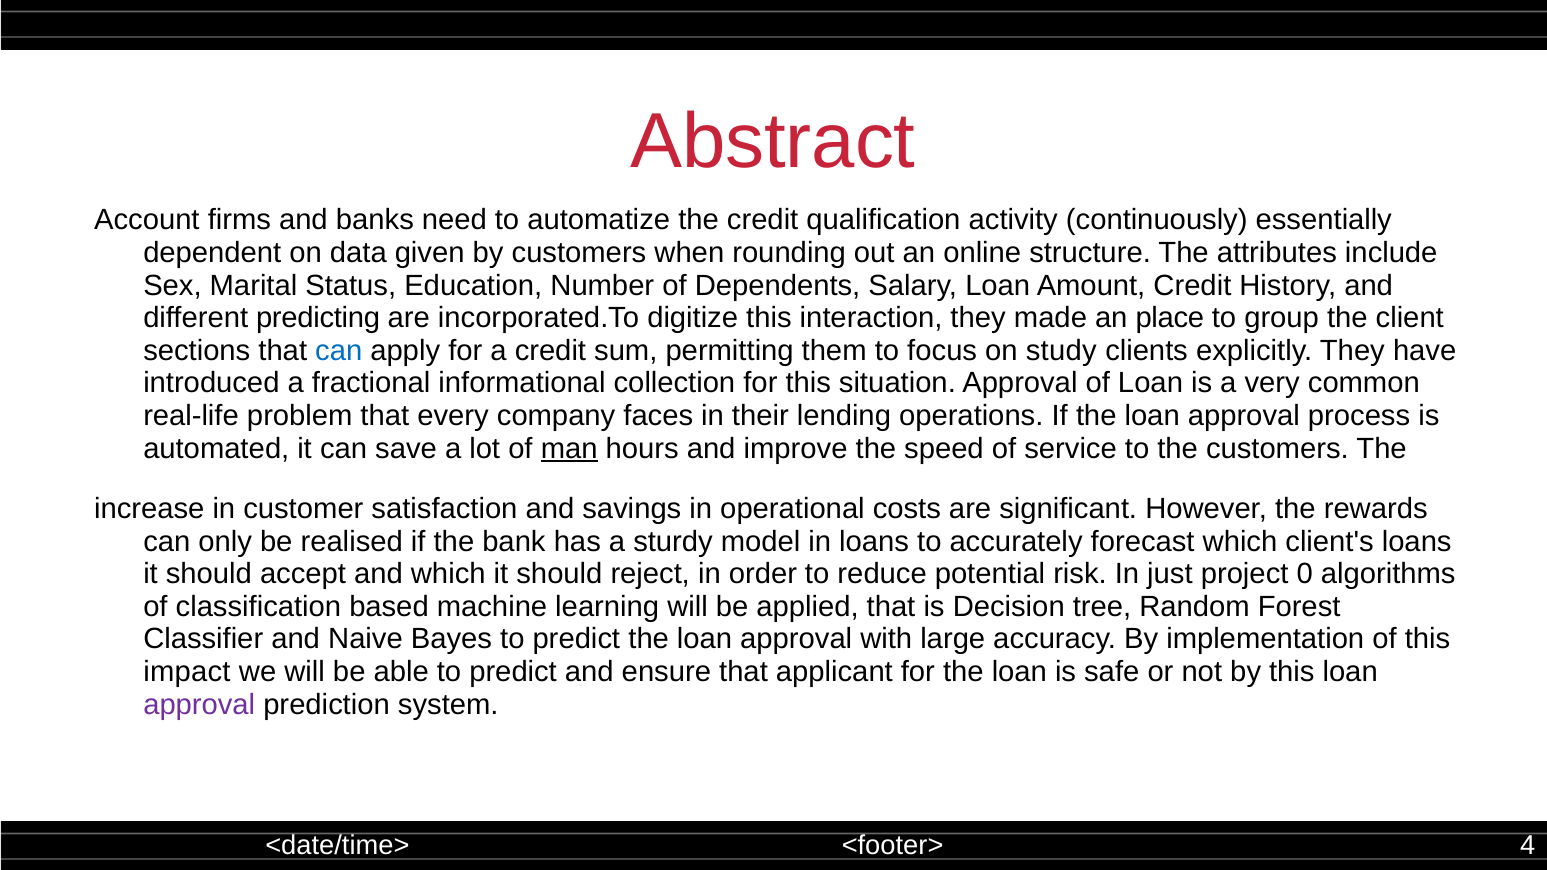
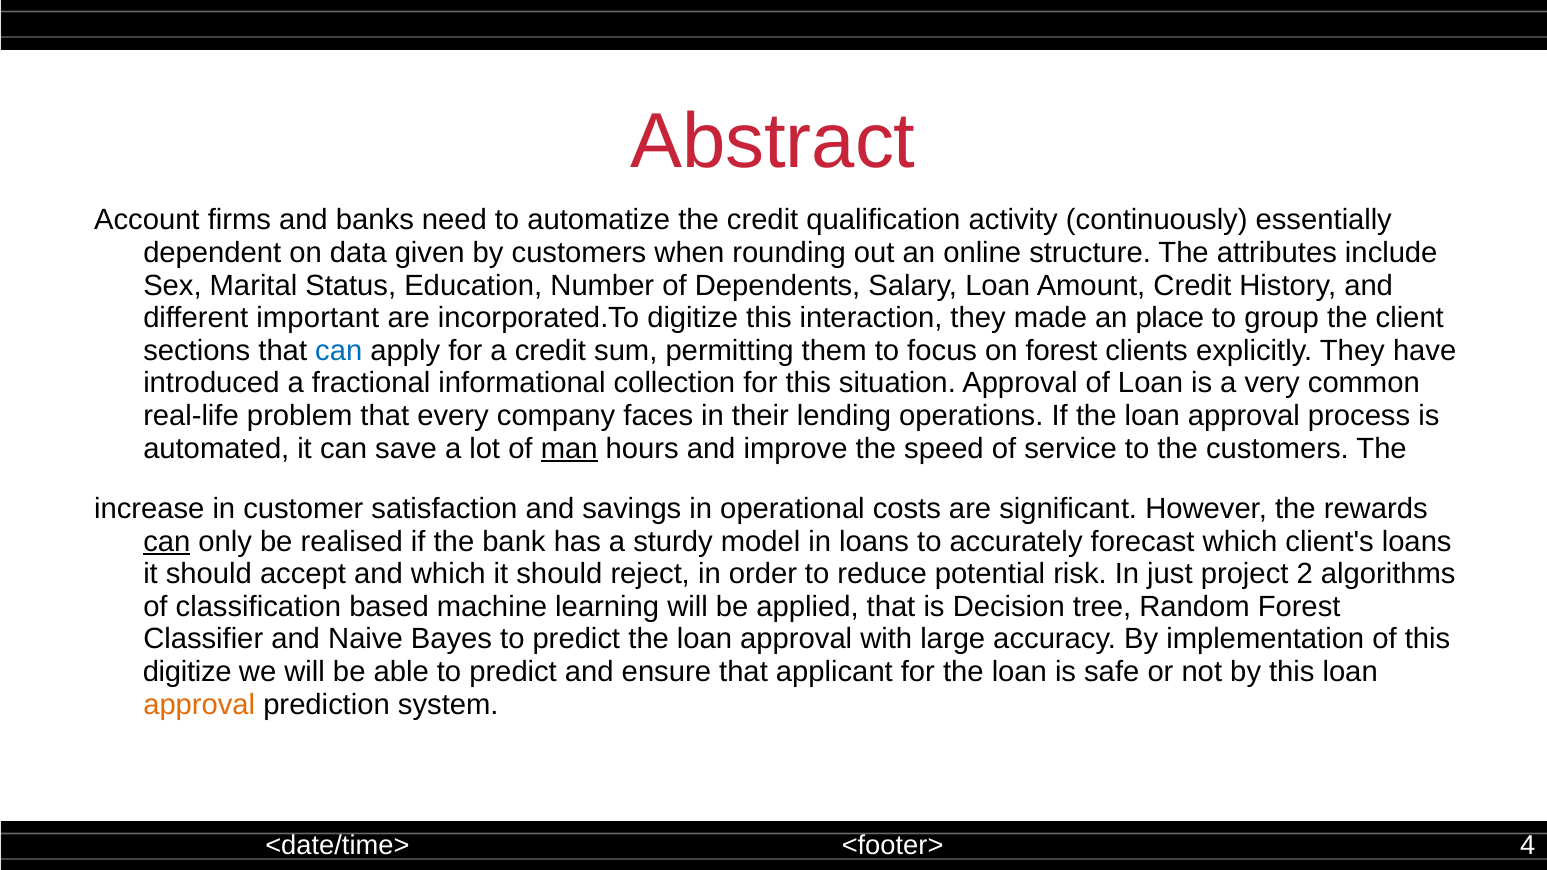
predicting: predicting -> important
on study: study -> forest
can at (167, 542) underline: none -> present
0: 0 -> 2
impact at (187, 672): impact -> digitize
approval at (199, 705) colour: purple -> orange
